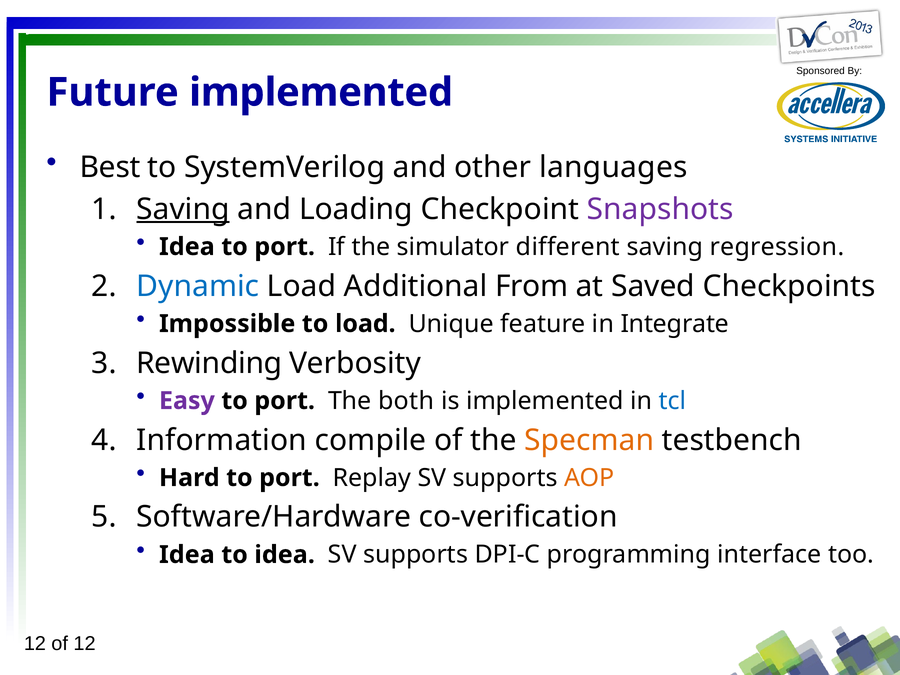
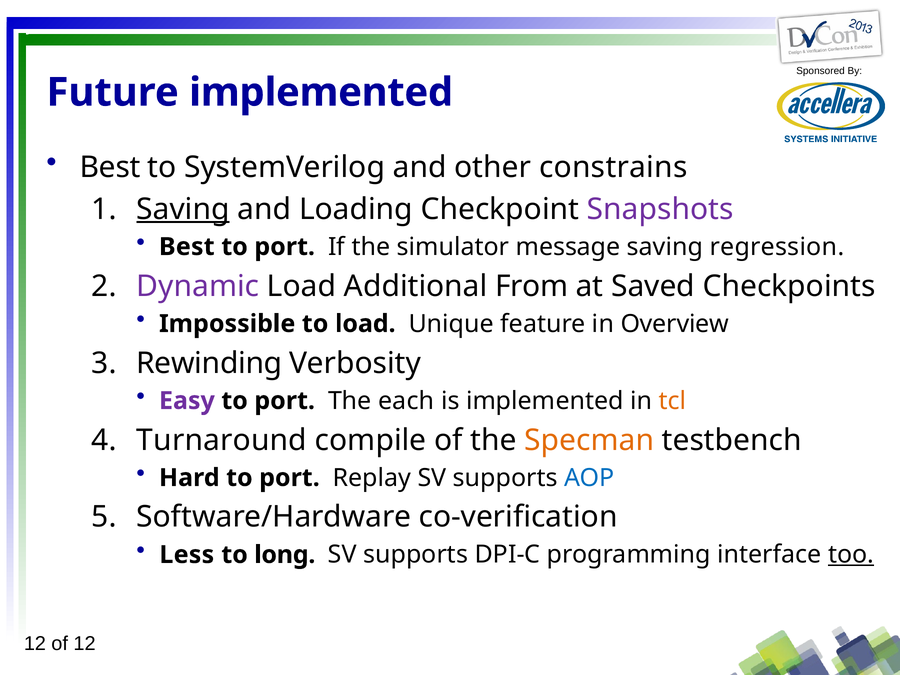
languages: languages -> constrains
Idea at (187, 247): Idea -> Best
different: different -> message
Dynamic colour: blue -> purple
Integrate: Integrate -> Overview
both: both -> each
tcl colour: blue -> orange
Information: Information -> Turnaround
AOP colour: orange -> blue
Idea at (187, 555): Idea -> Less
to idea: idea -> long
too underline: none -> present
